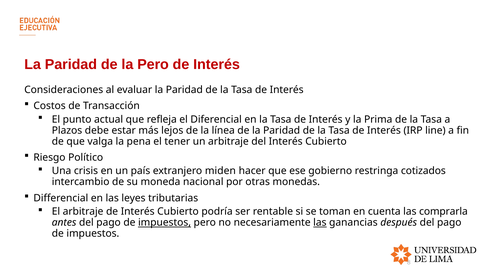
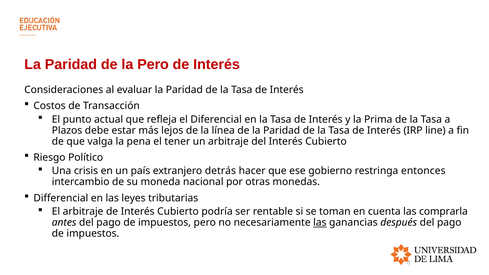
miden: miden -> detrás
cotizados: cotizados -> entonces
impuestos at (165, 223) underline: present -> none
